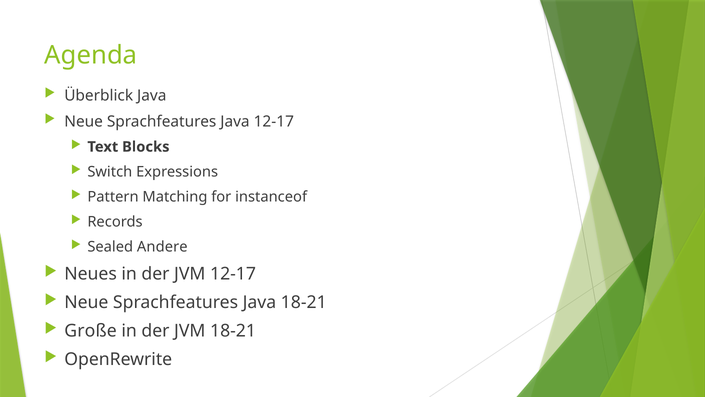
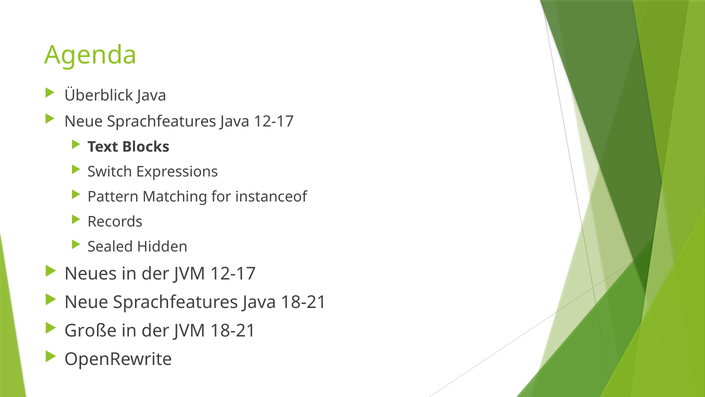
Andere: Andere -> Hidden
